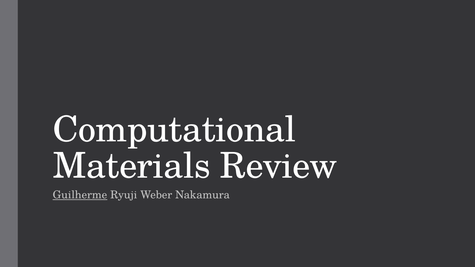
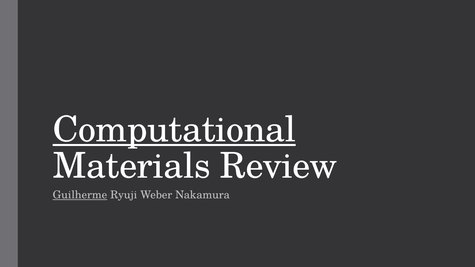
Computational underline: none -> present
